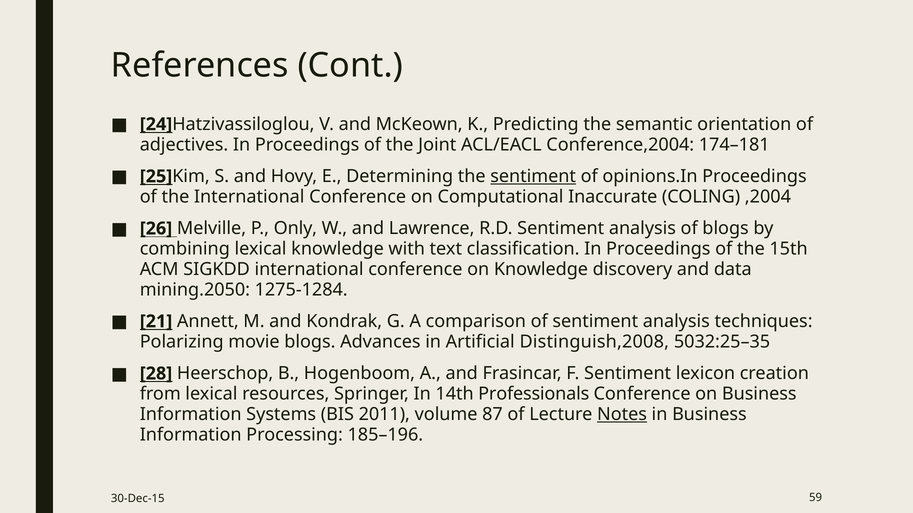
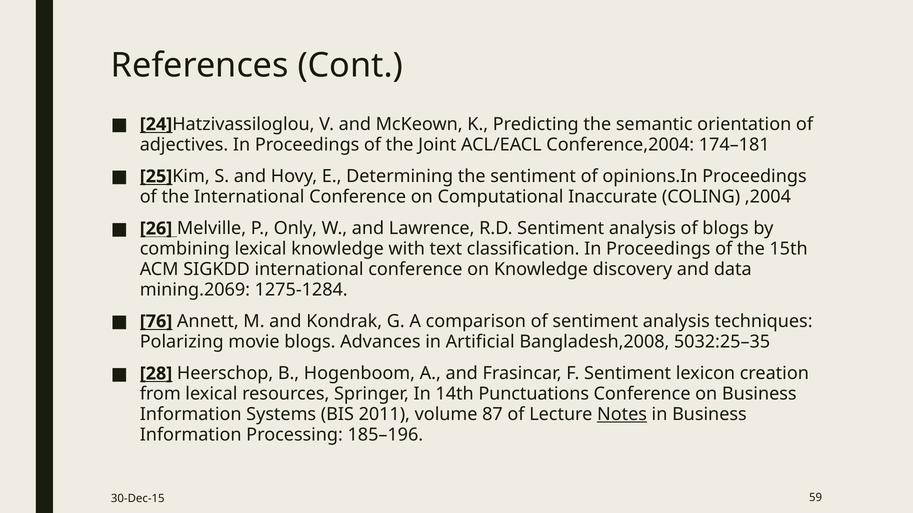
sentiment at (533, 177) underline: present -> none
mining.2050: mining.2050 -> mining.2069
21: 21 -> 76
Distinguish,2008: Distinguish,2008 -> Bangladesh,2008
Professionals: Professionals -> Punctuations
